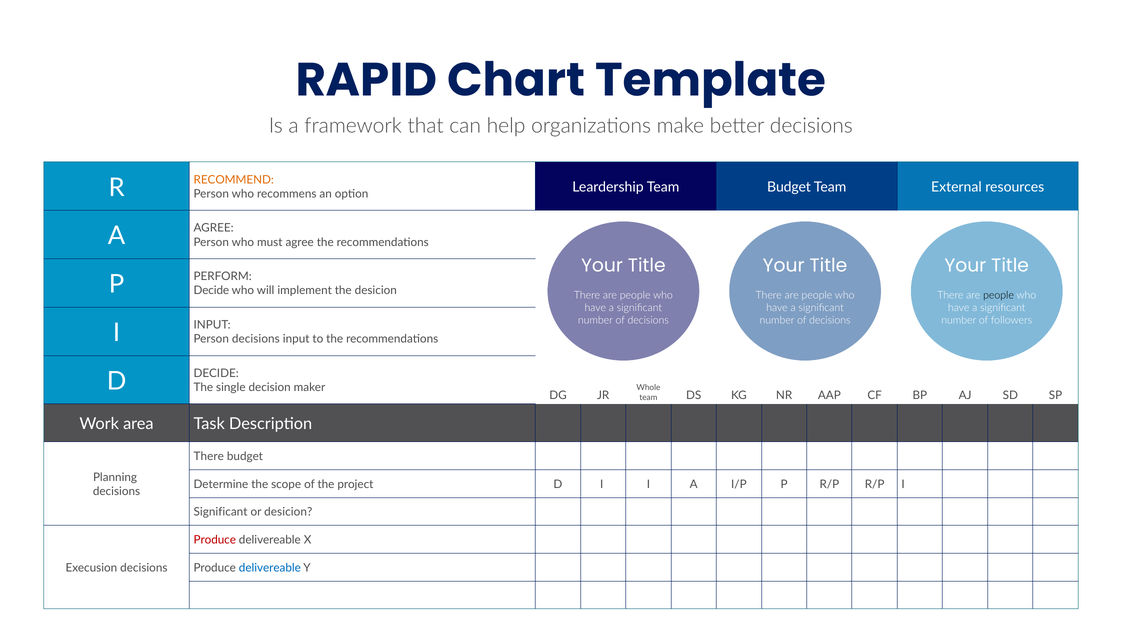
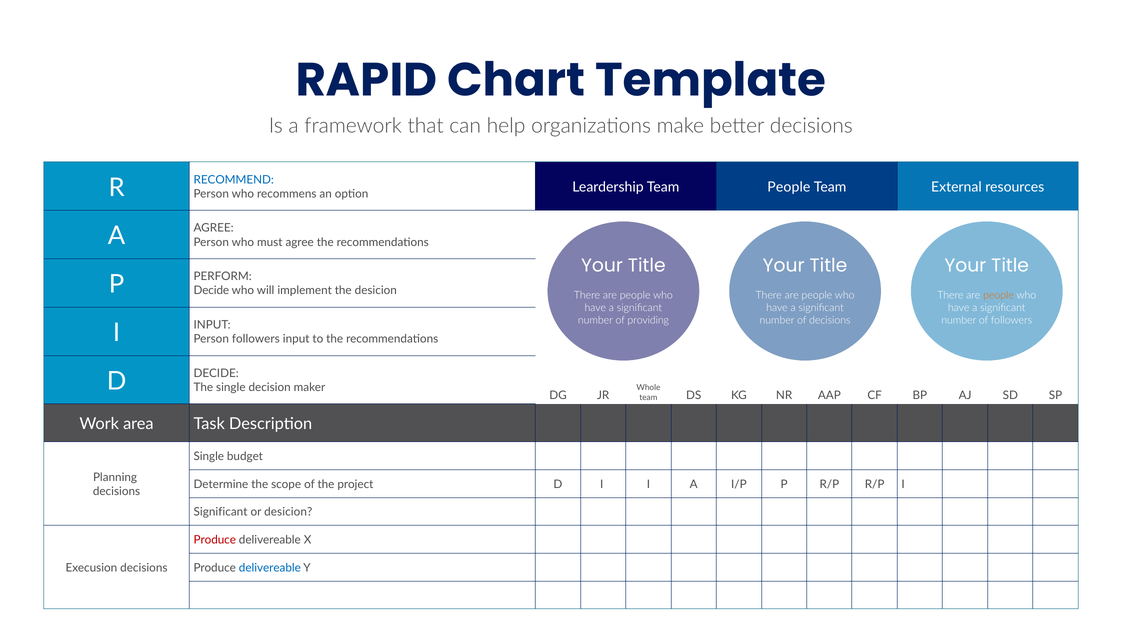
RECOMMEND colour: orange -> blue
Team Budget: Budget -> People
people at (999, 295) colour: black -> orange
decisions at (648, 321): decisions -> providing
Person decisions: decisions -> followers
There at (209, 457): There -> Single
